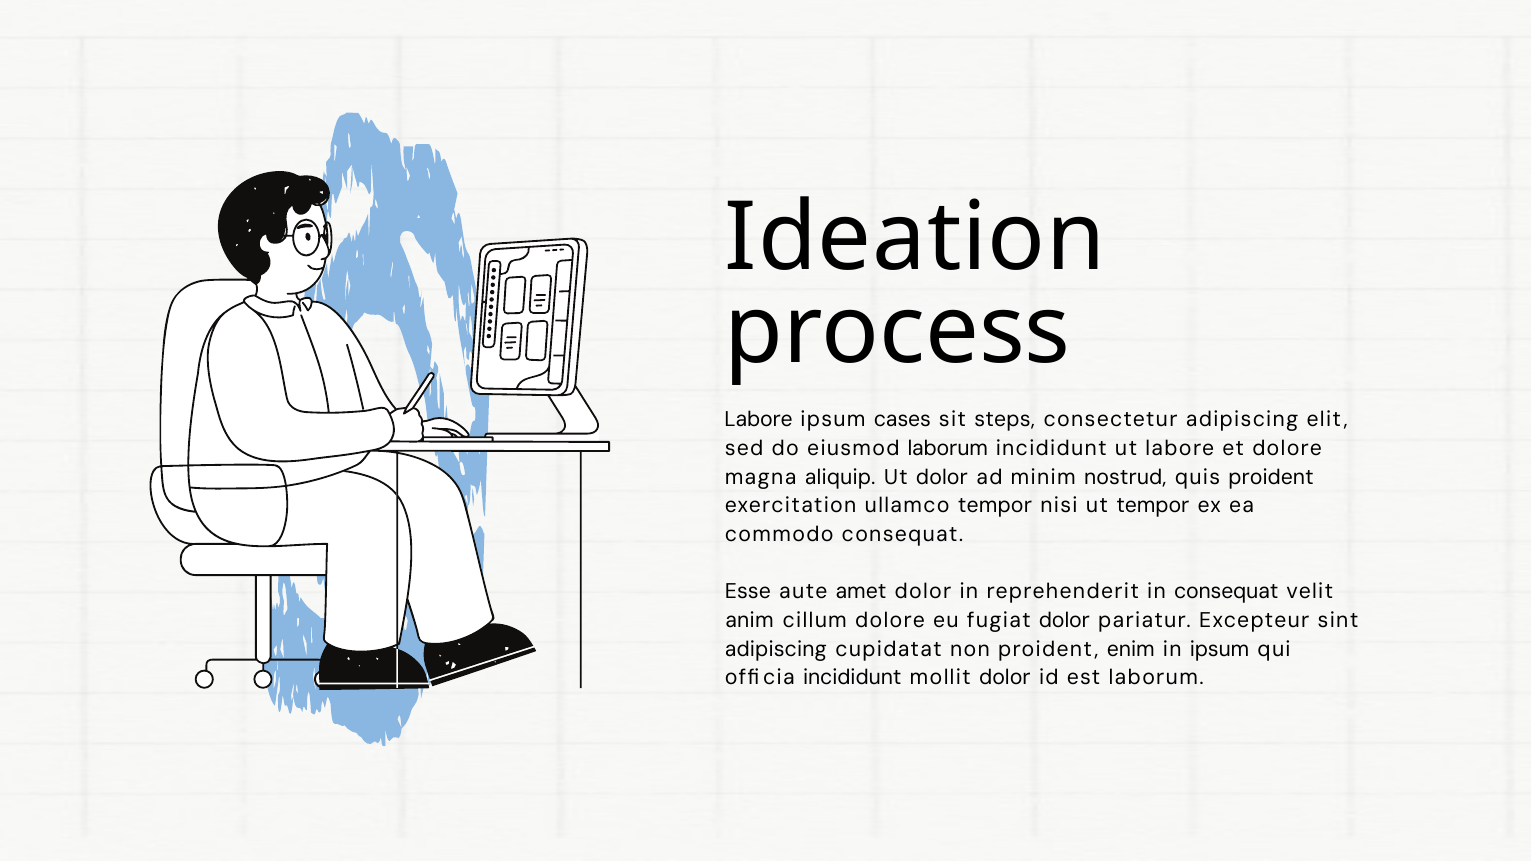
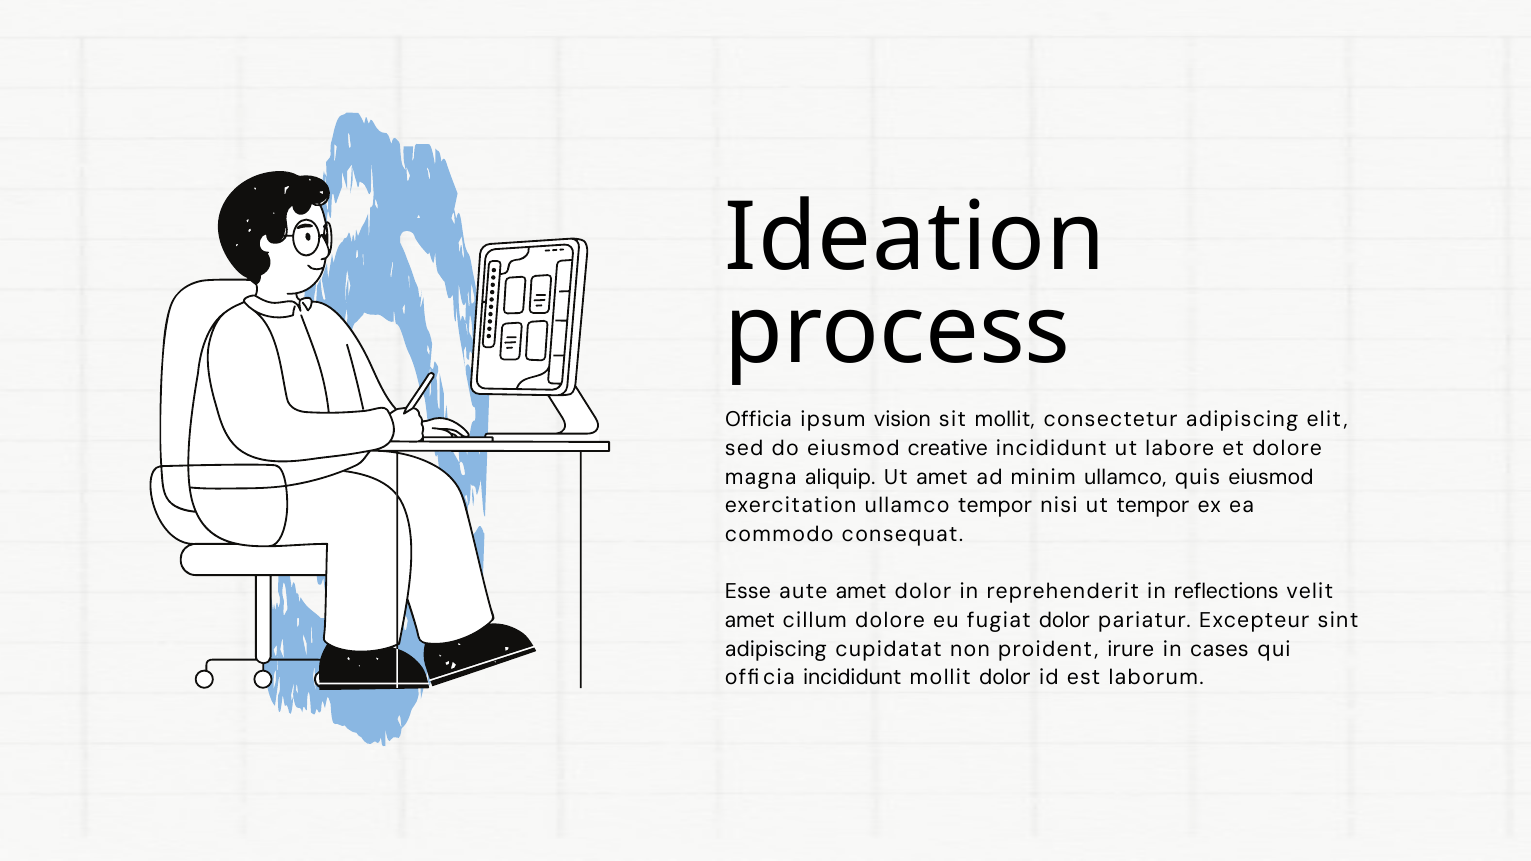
Labore at (759, 420): Labore -> Officia
cases: cases -> vision
sit steps: steps -> mollit
eiusmod laborum: laborum -> creative
Ut dolor: dolor -> amet
minim nostrud: nostrud -> ullamco
quis proident: proident -> eiusmod
in consequat: consequat -> reflections
anim at (750, 621): anim -> amet
enim: enim -> irure
in ipsum: ipsum -> cases
